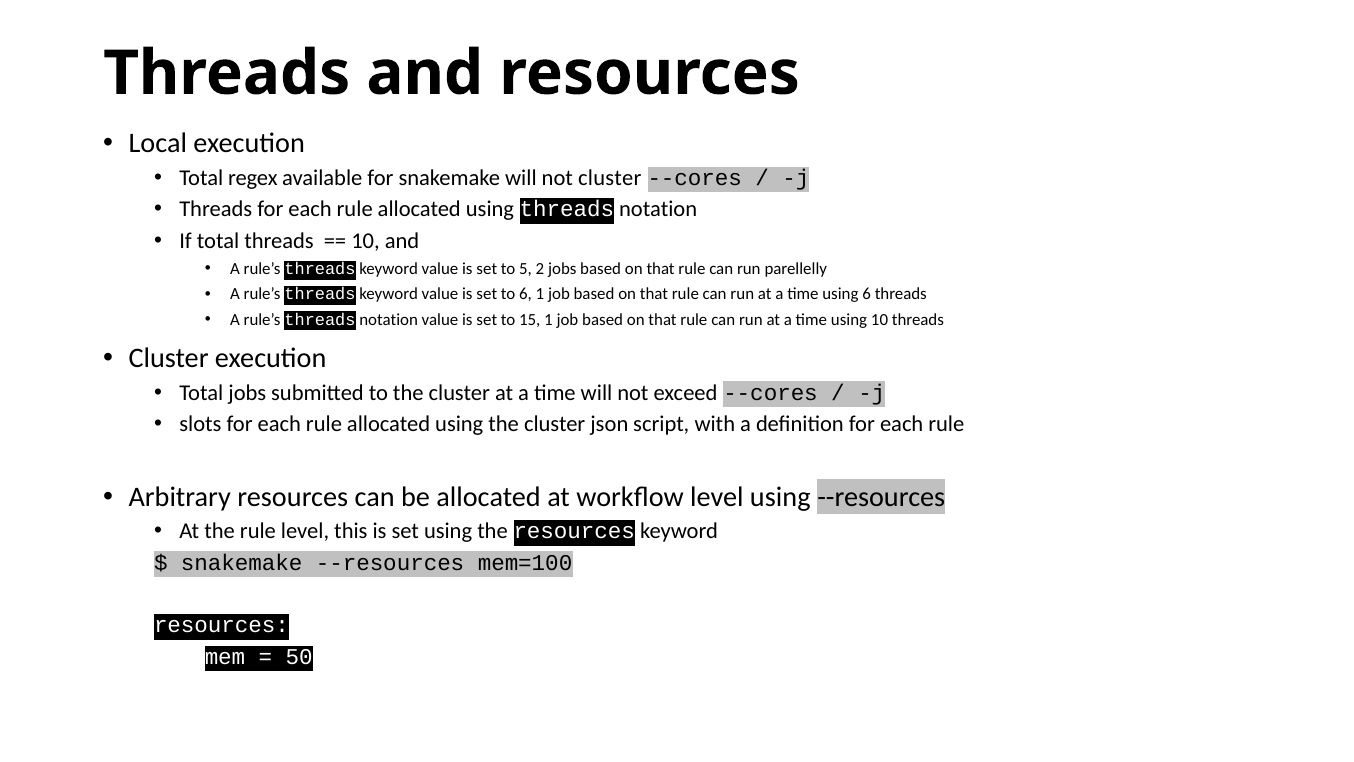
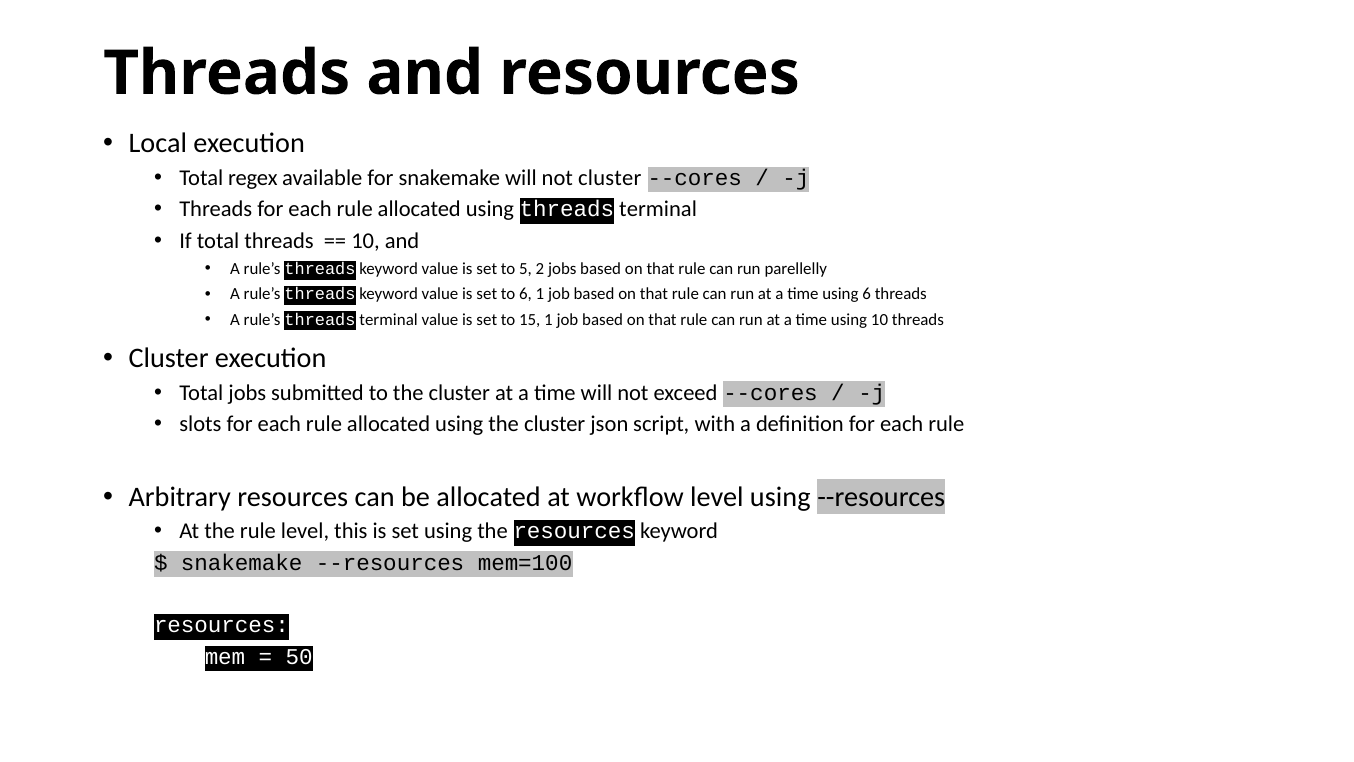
using threads notation: notation -> terminal
rule’s threads notation: notation -> terminal
